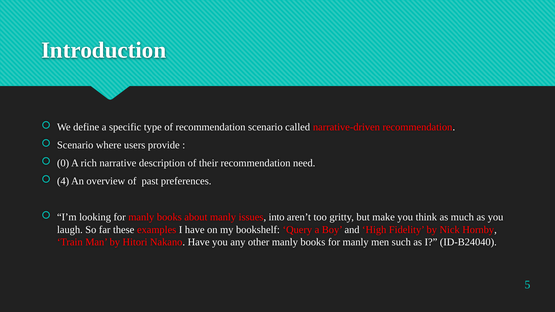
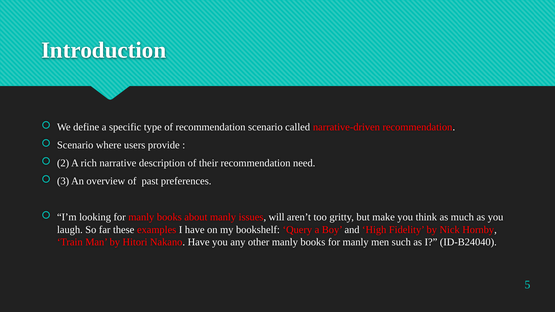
0: 0 -> 2
4: 4 -> 3
into: into -> will
